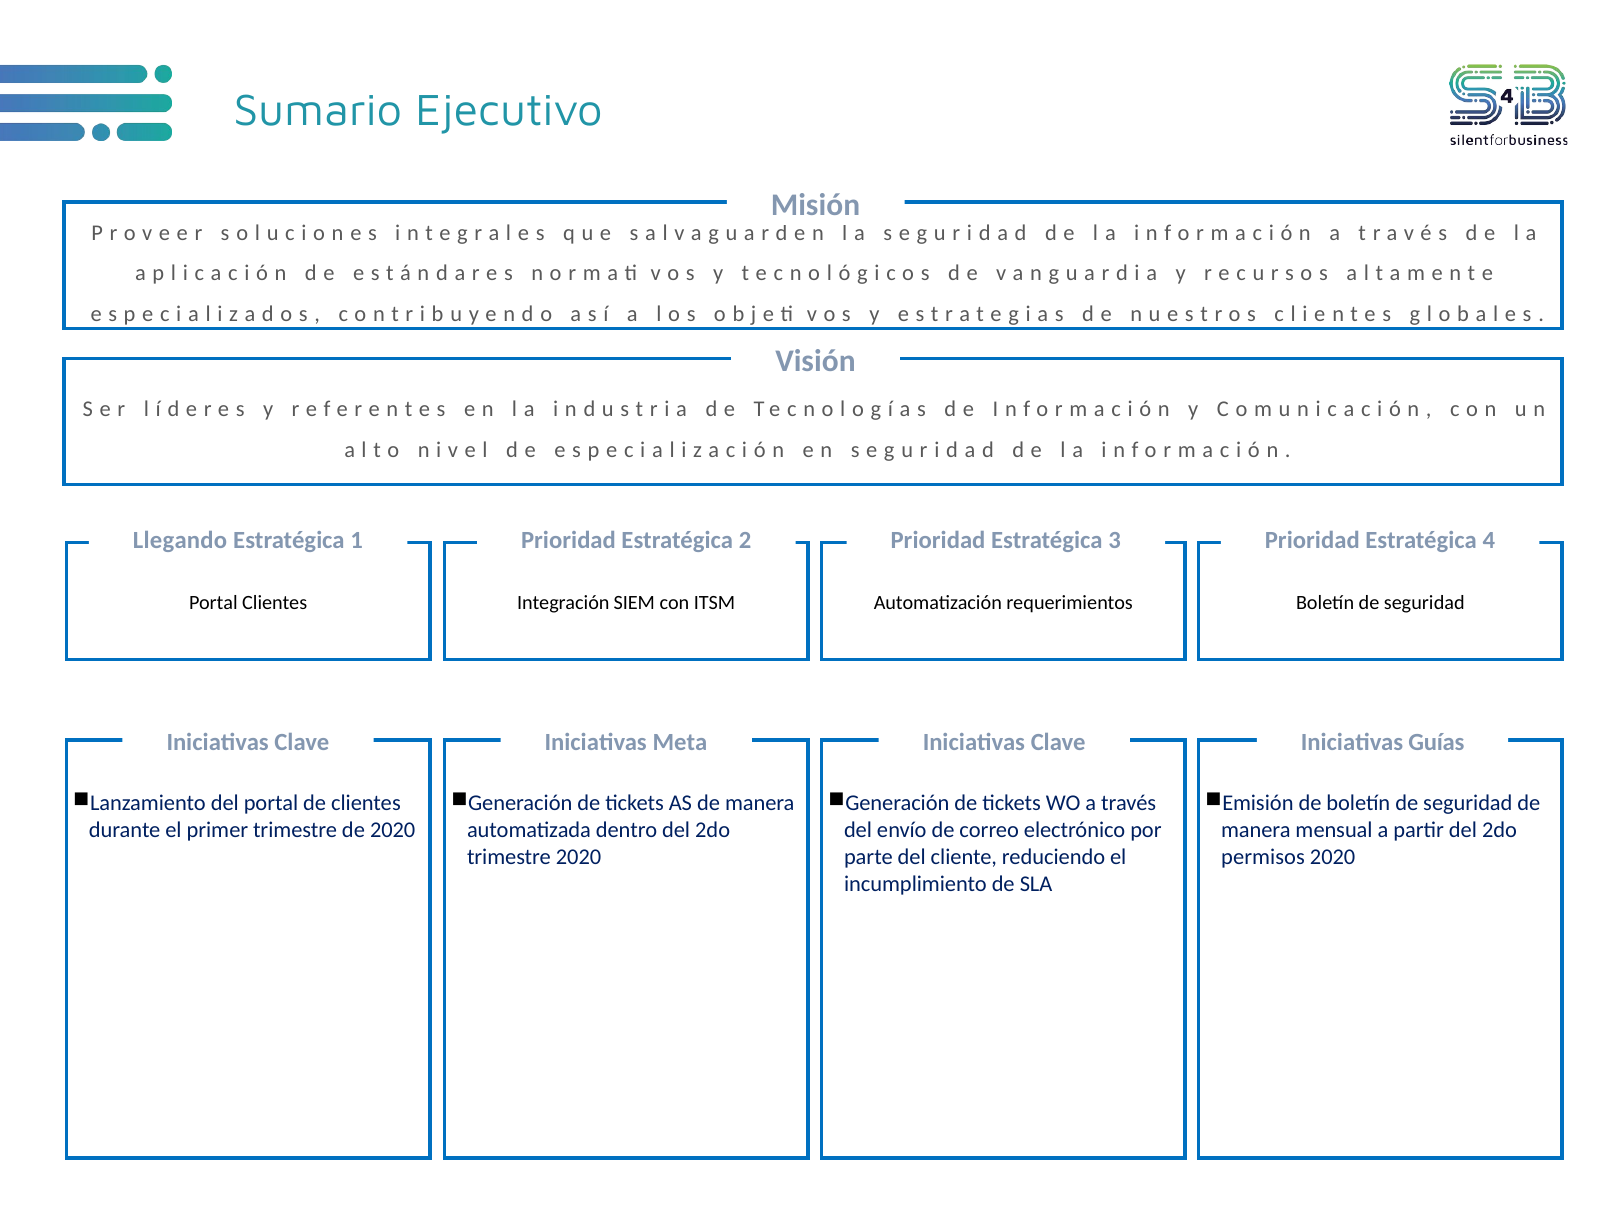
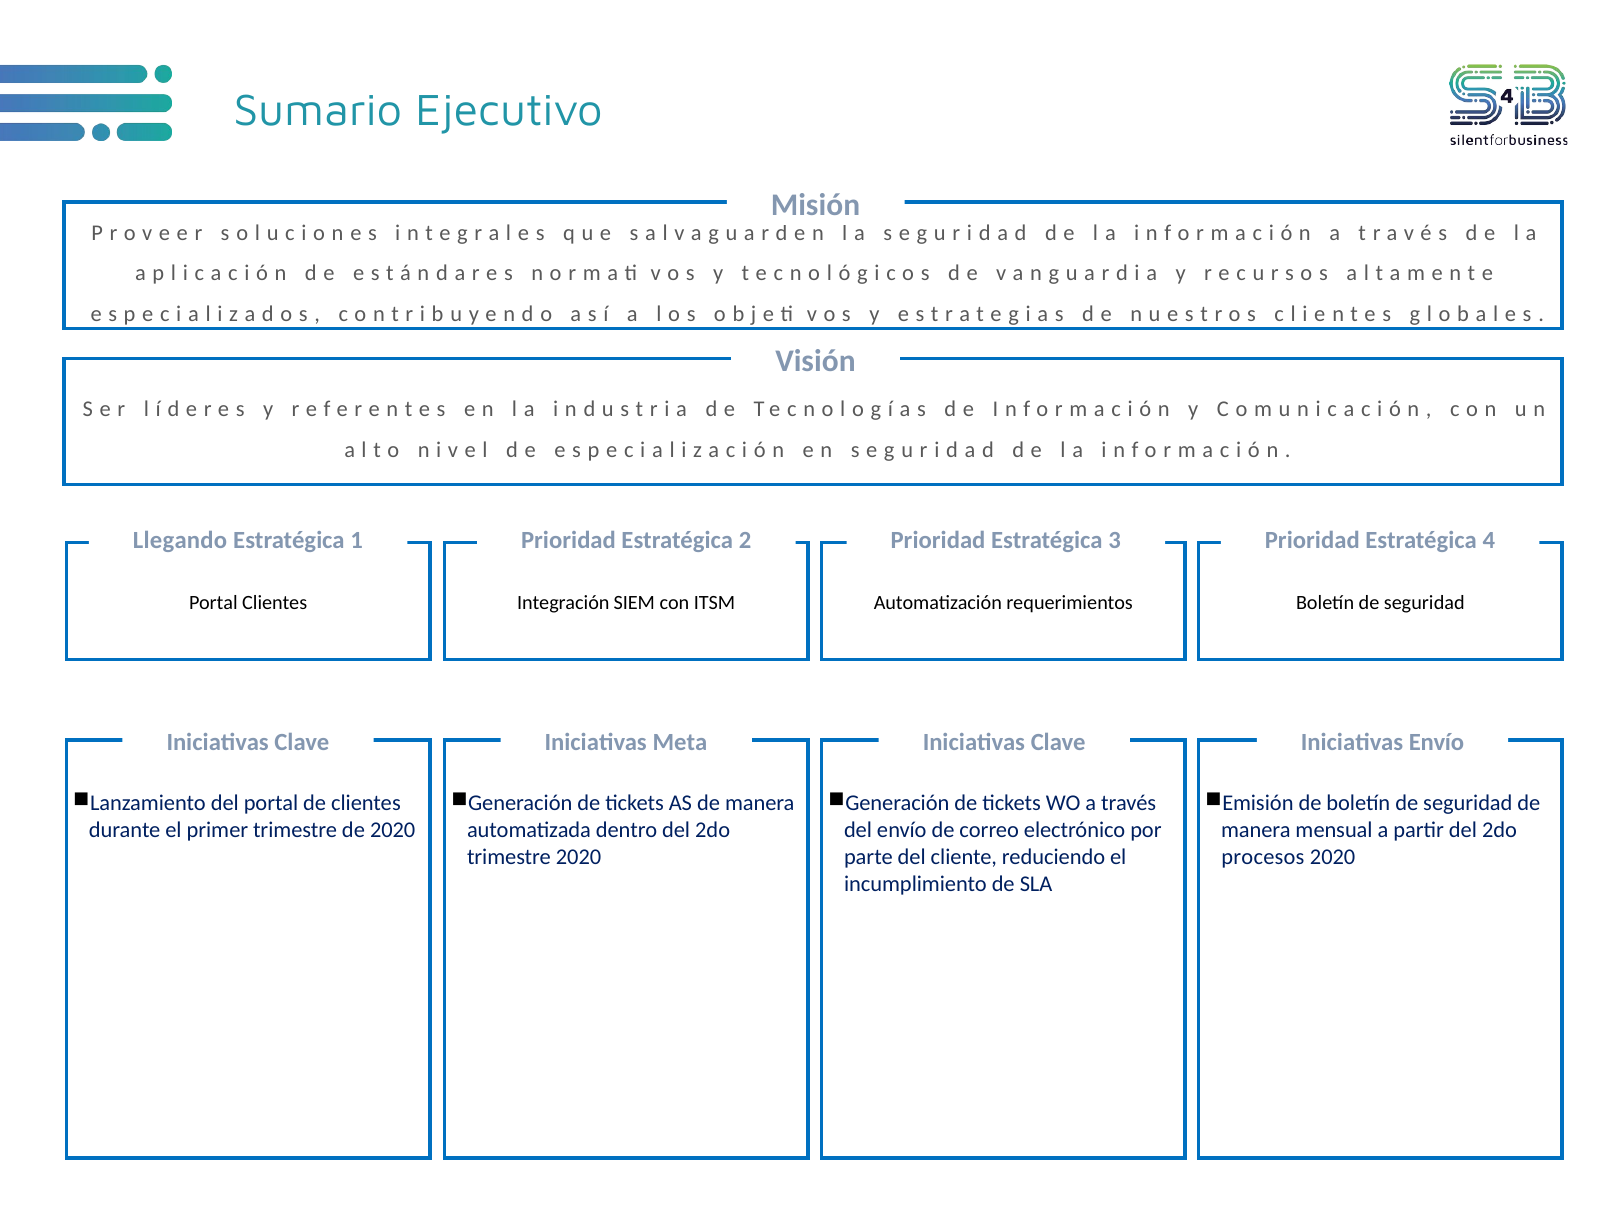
Iniciativas Guías: Guías -> Envío
permisos: permisos -> procesos
